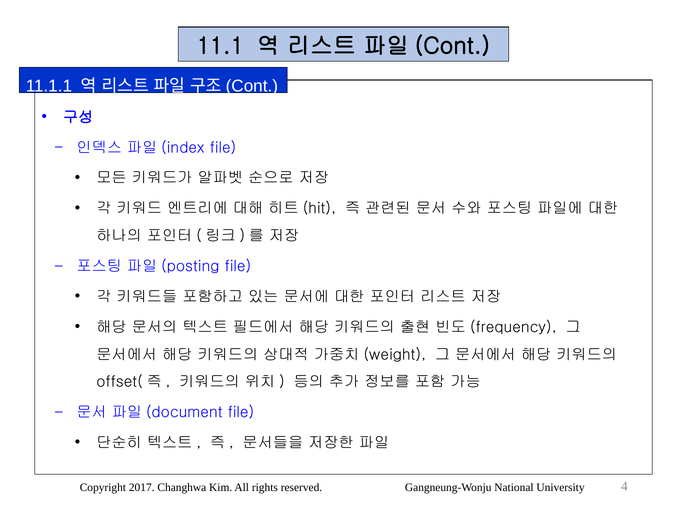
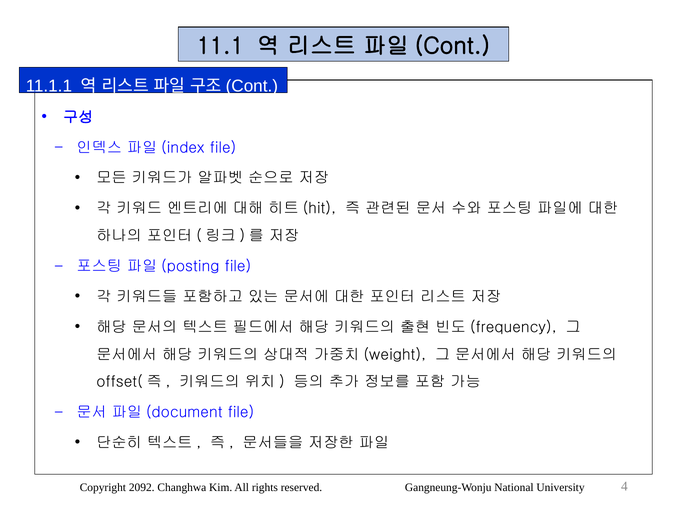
2017: 2017 -> 2092
